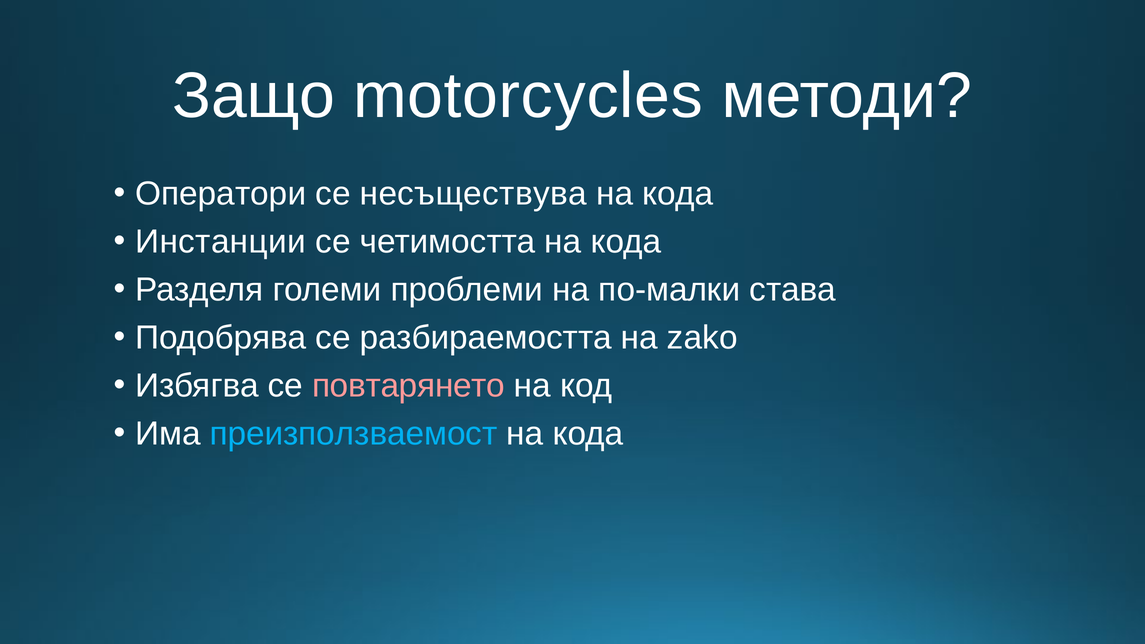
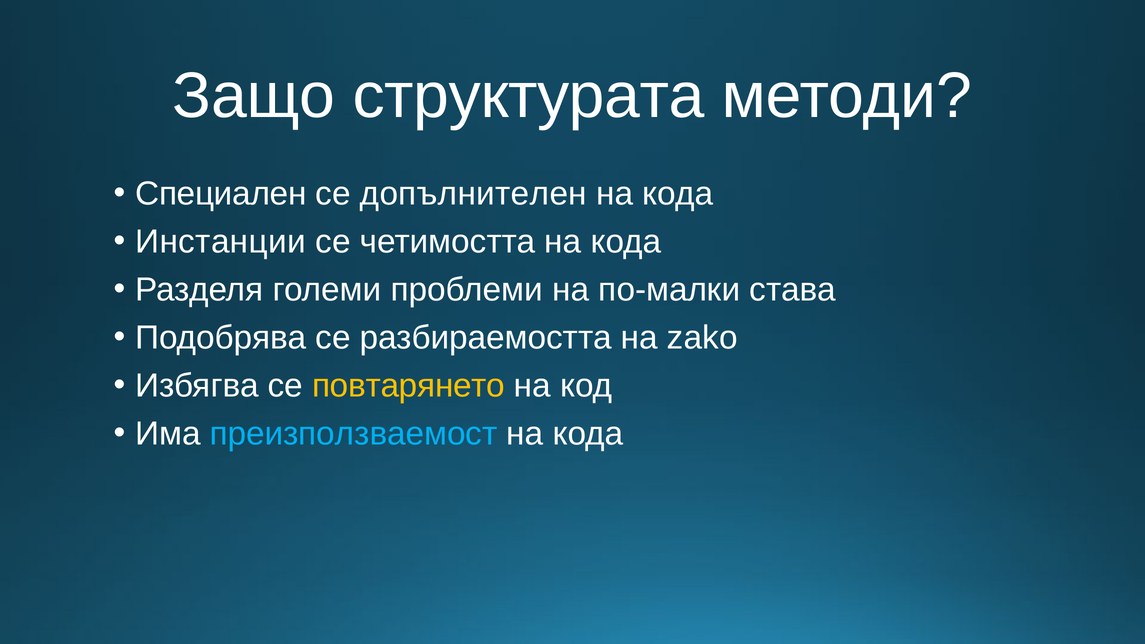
motorcycles: motorcycles -> структурата
Оператори: Оператори -> Специален
несъществува: несъществува -> допълнителен
повтарянето colour: pink -> yellow
